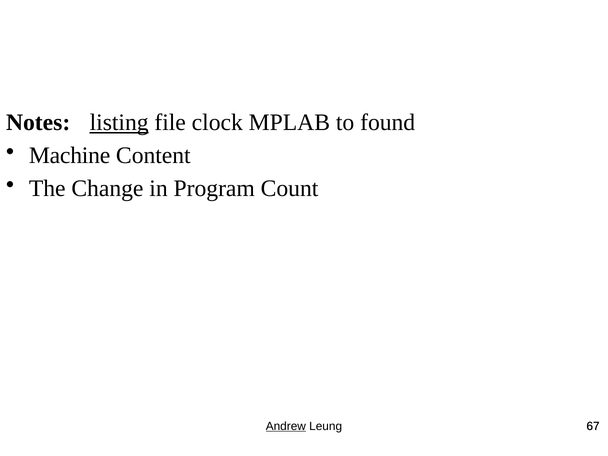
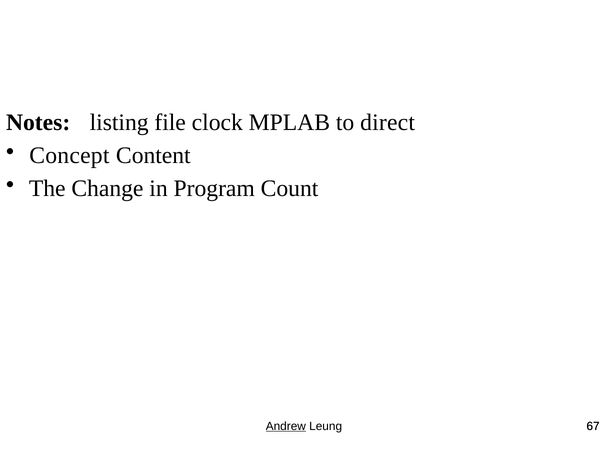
listing underline: present -> none
found: found -> direct
Machine: Machine -> Concept
